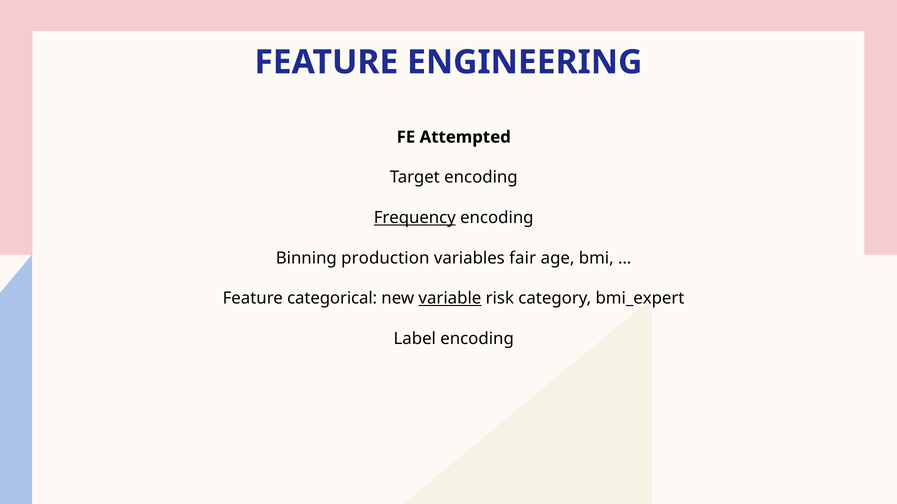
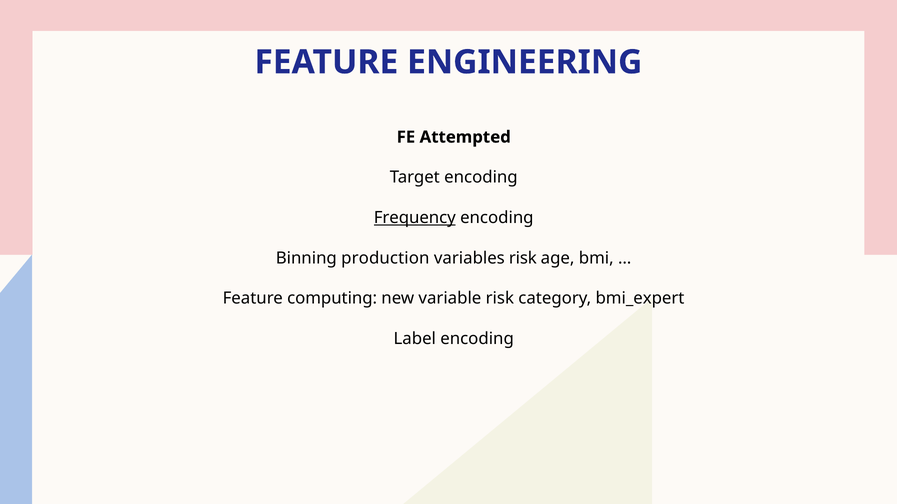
variables fair: fair -> risk
categorical: categorical -> computing
variable underline: present -> none
